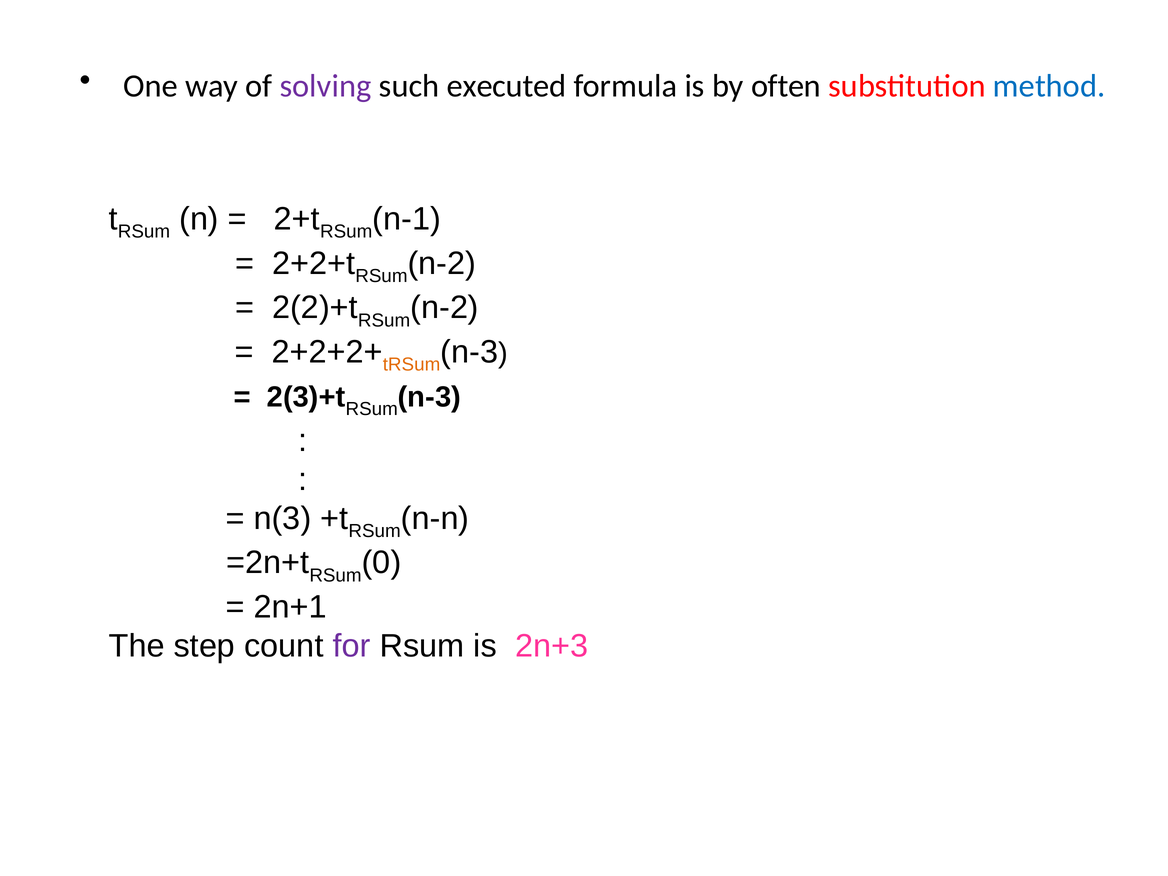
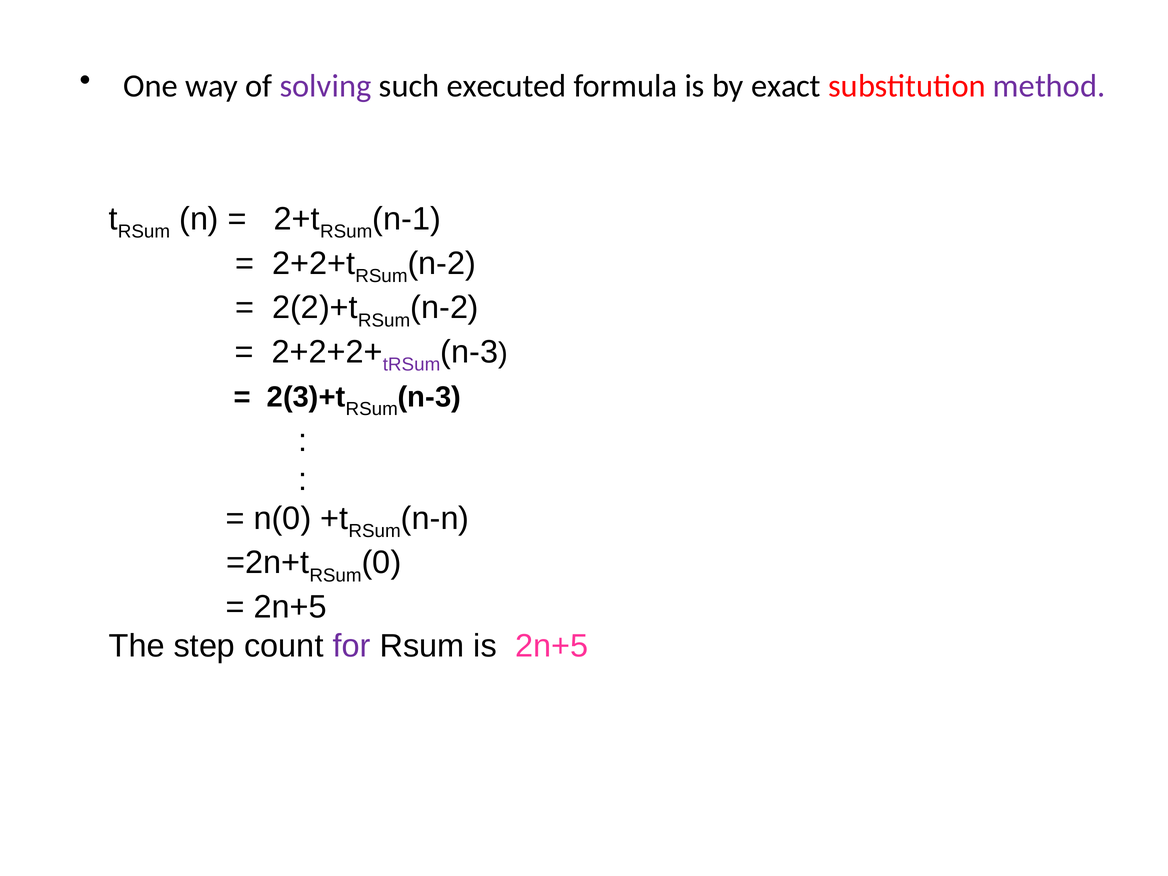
often: often -> exact
method colour: blue -> purple
tRSum colour: orange -> purple
n(3: n(3 -> n(0
2n+1 at (290, 607): 2n+1 -> 2n+5
is 2n+3: 2n+3 -> 2n+5
